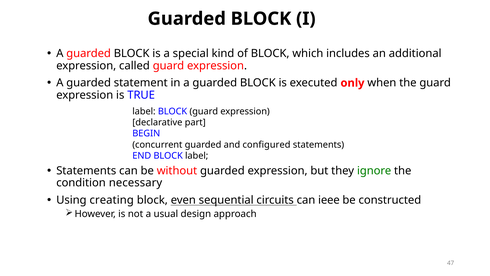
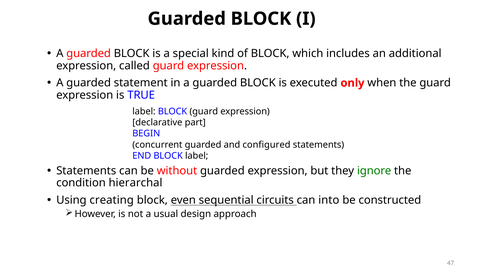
necessary: necessary -> hierarchal
ieee: ieee -> into
